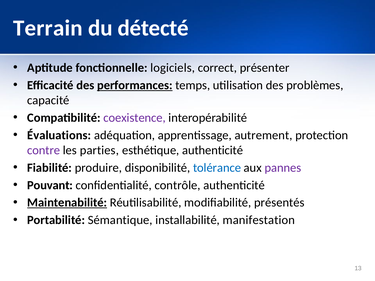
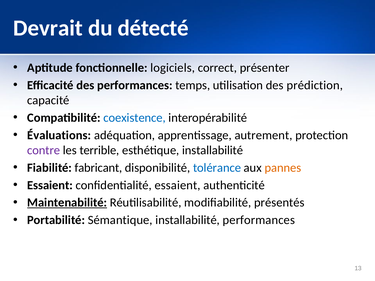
Terrain: Terrain -> Devrait
performances at (135, 85) underline: present -> none
problèmes: problèmes -> prédiction
coexistence colour: purple -> blue
parties: parties -> terrible
esthétique authenticité: authenticité -> installabilité
produire: produire -> fabricant
pannes colour: purple -> orange
Pouvant at (50, 185): Pouvant -> Essaient
confidentialité contrôle: contrôle -> essaient
installabilité manifestation: manifestation -> performances
